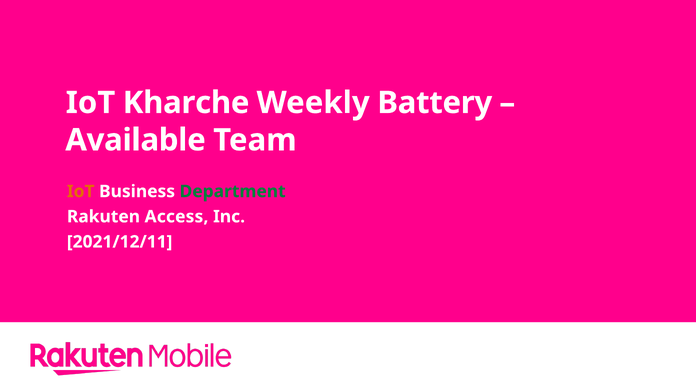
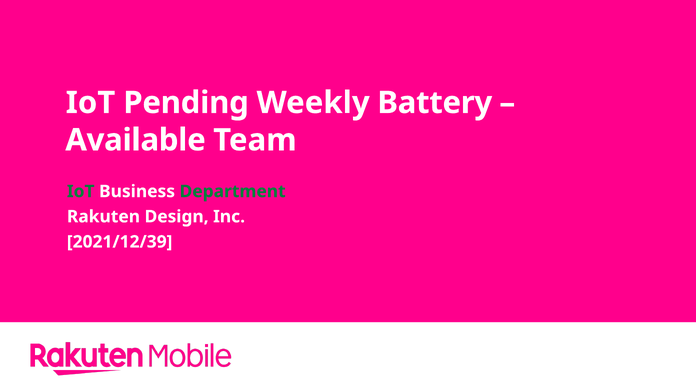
Kharche: Kharche -> Pending
IoT at (81, 192) colour: orange -> green
Access: Access -> Design
2021/12/11: 2021/12/11 -> 2021/12/39
